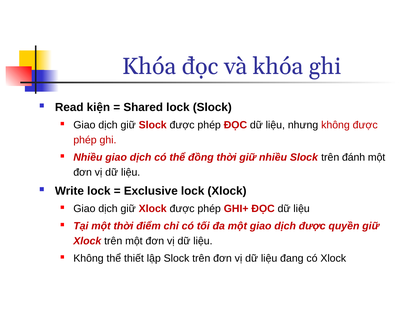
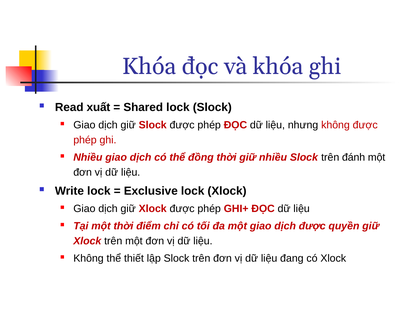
kiện: kiện -> xuất
